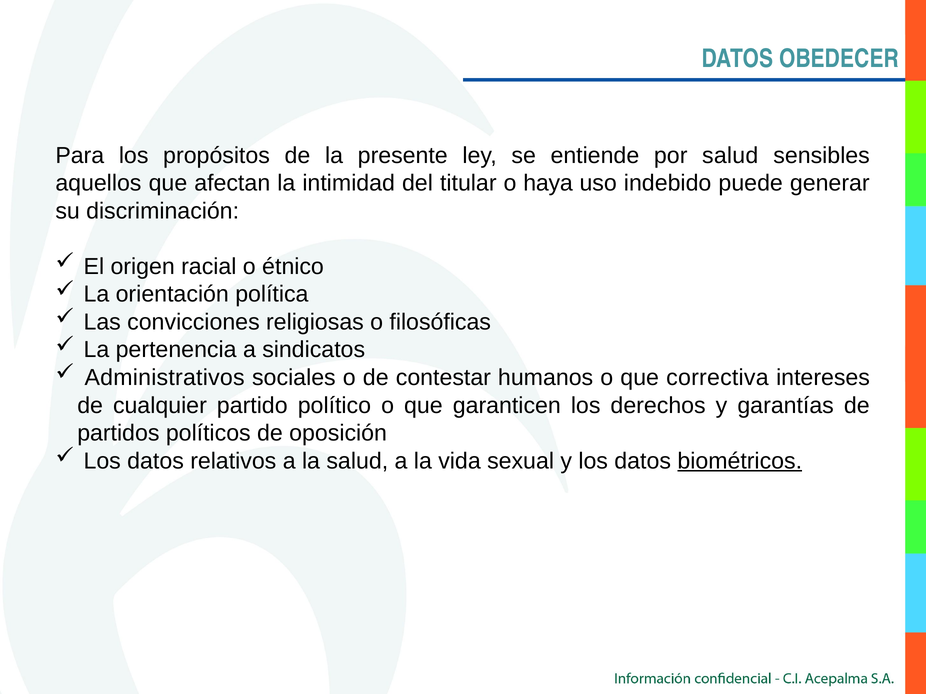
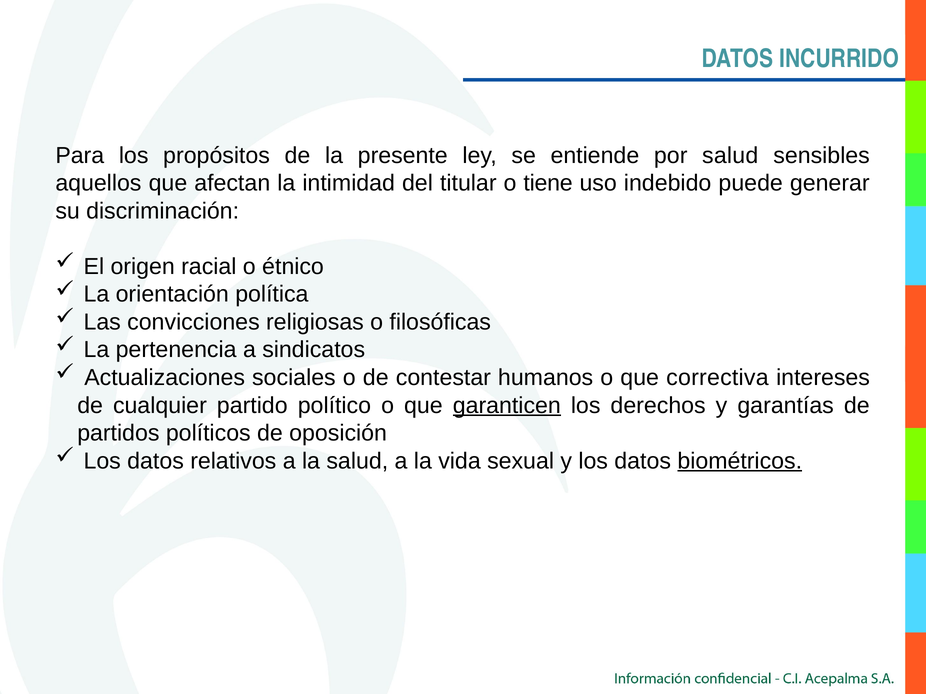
OBEDECER: OBEDECER -> INCURRIDO
haya: haya -> tiene
Administrativos: Administrativos -> Actualizaciones
garanticen underline: none -> present
